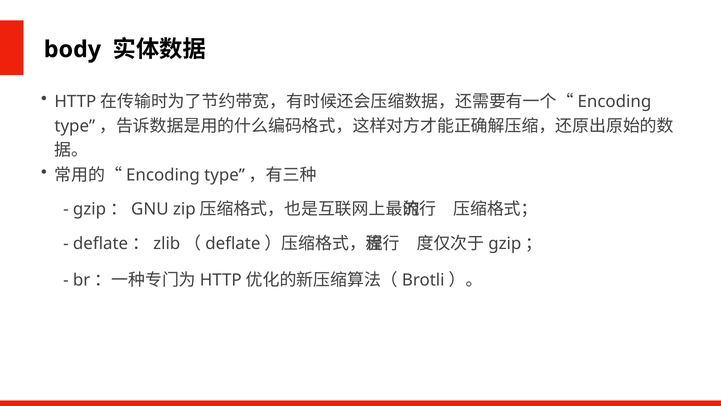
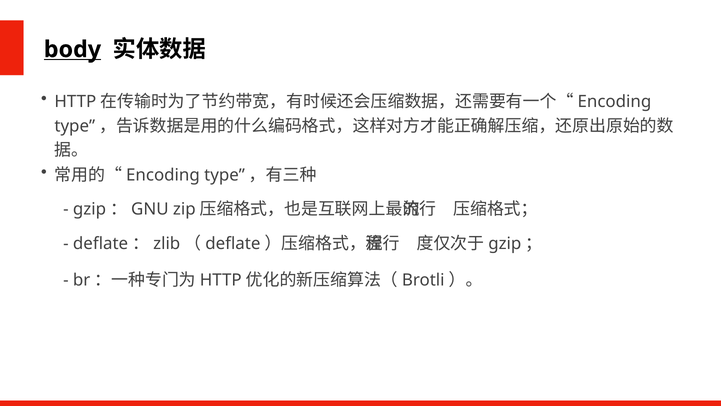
body underline: none -> present
